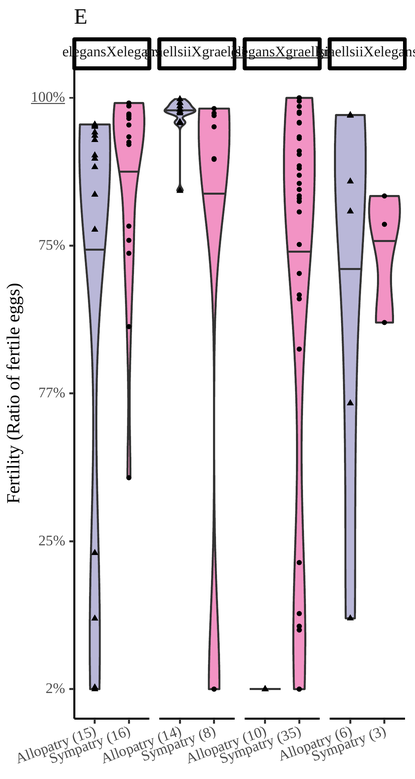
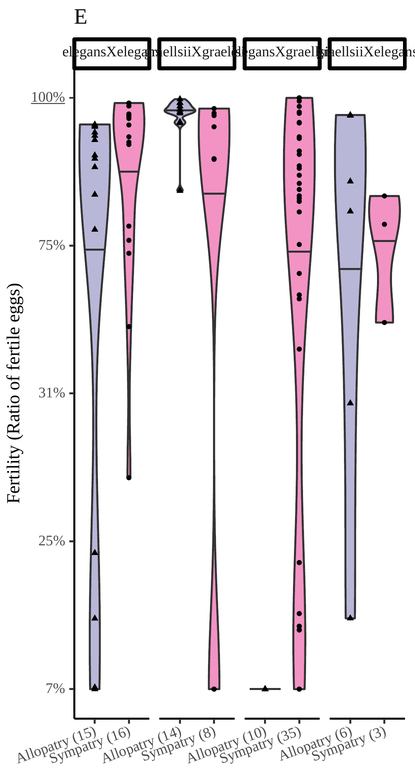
elegansXgraellsii underline: present -> none
77%: 77% -> 31%
2%: 2% -> 7%
